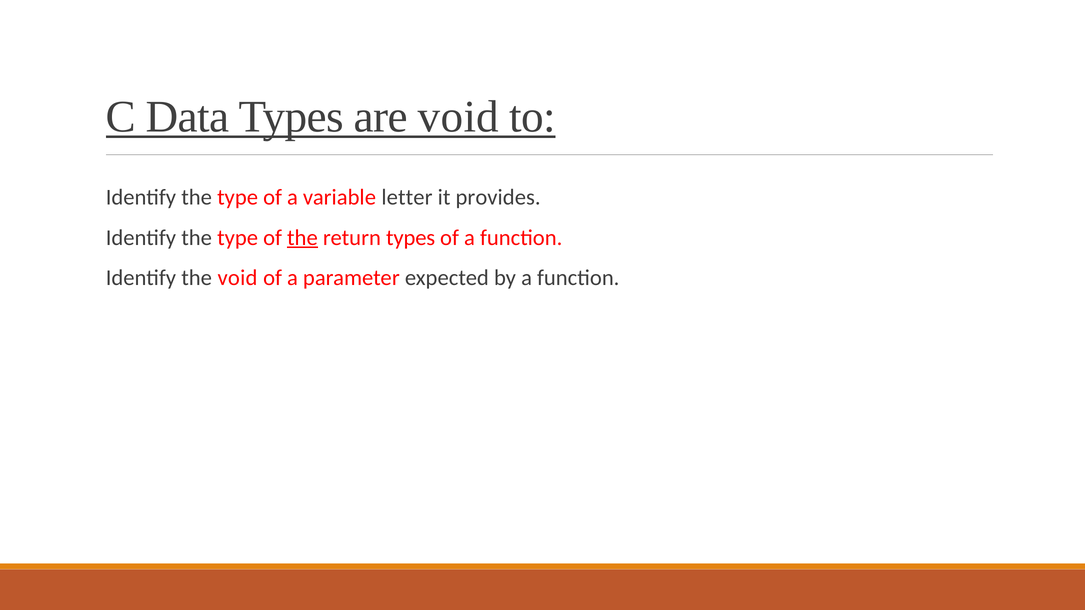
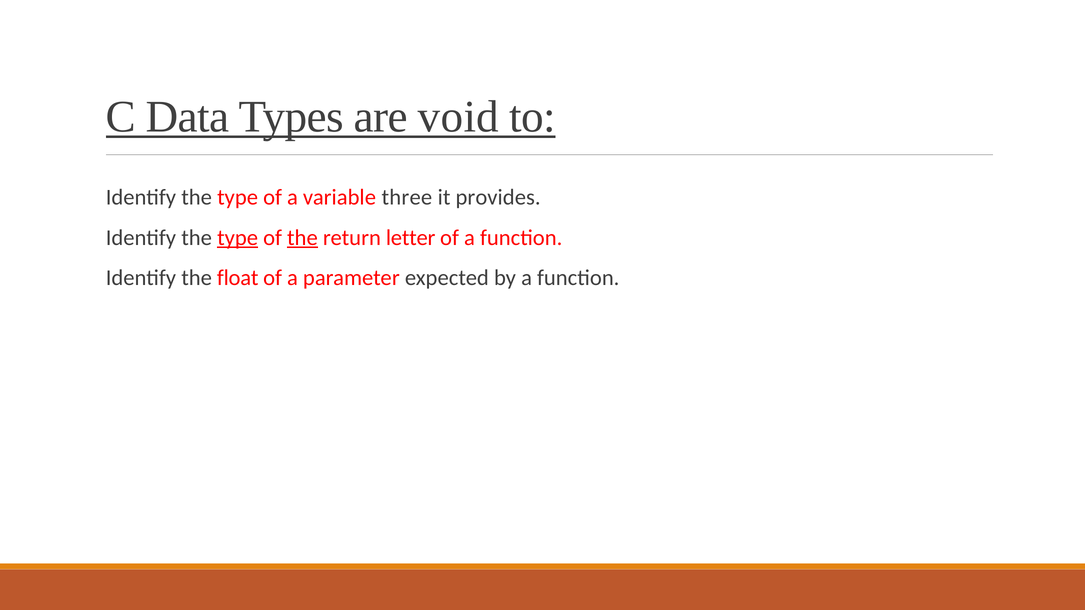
letter: letter -> three
type at (238, 238) underline: none -> present
return types: types -> letter
the void: void -> float
